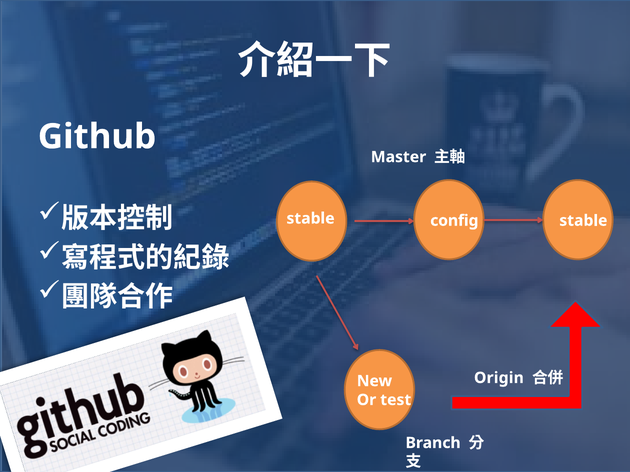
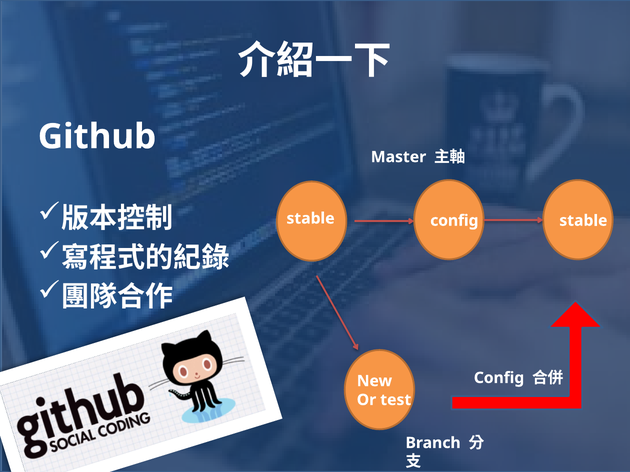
Origin at (499, 378): Origin -> Config
